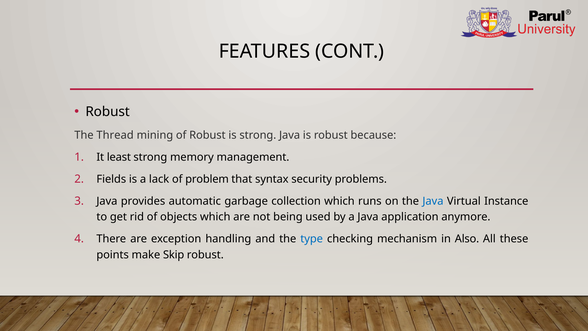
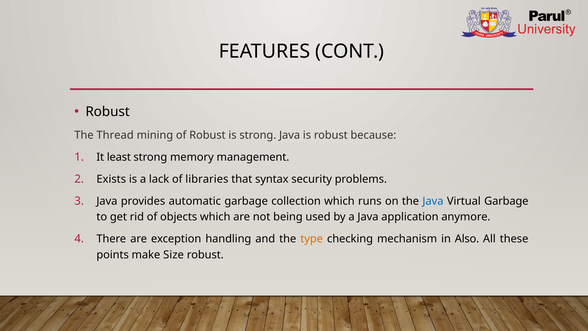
Fields: Fields -> Exists
problem: problem -> libraries
Virtual Instance: Instance -> Garbage
type colour: blue -> orange
Skip: Skip -> Size
